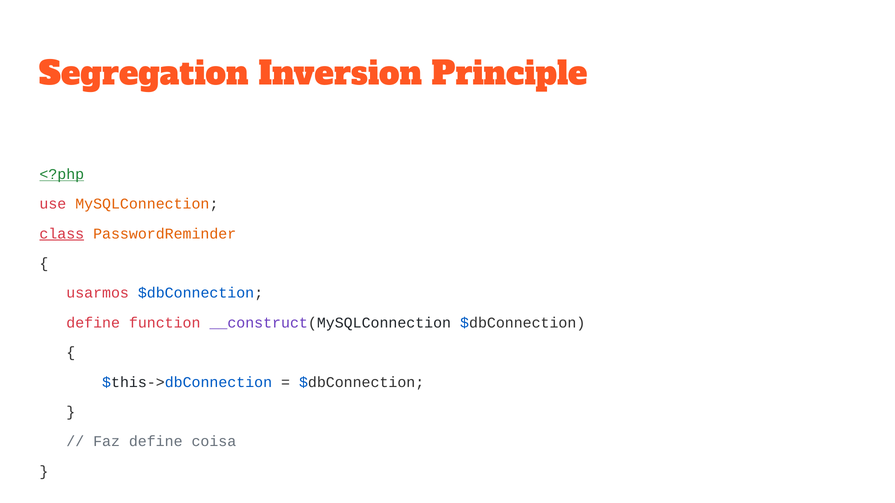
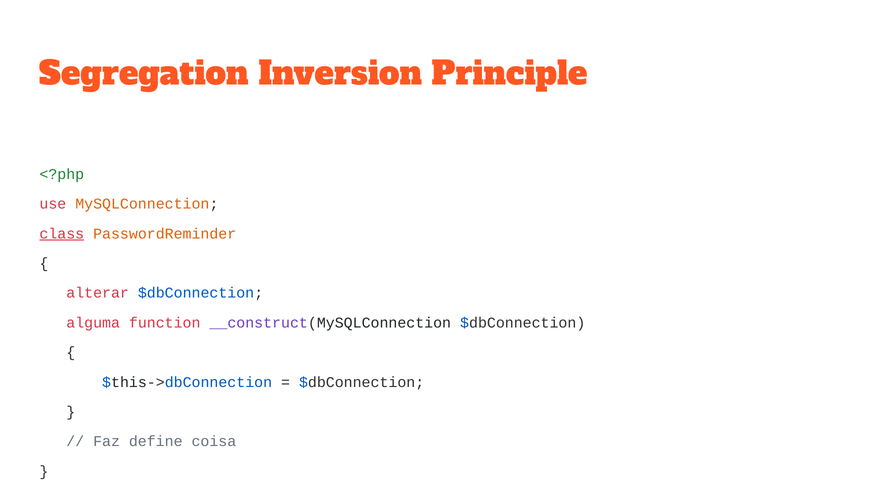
<?php underline: present -> none
usarmos: usarmos -> alterar
define at (93, 323): define -> alguma
